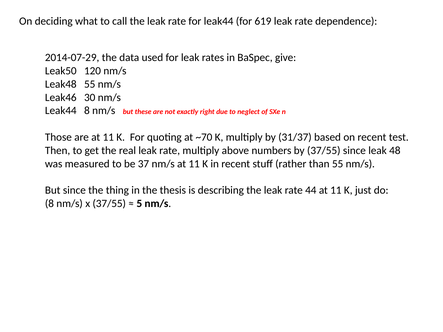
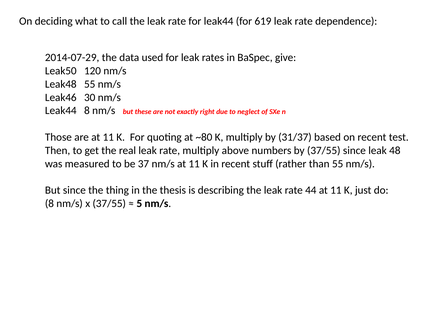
~70: ~70 -> ~80
